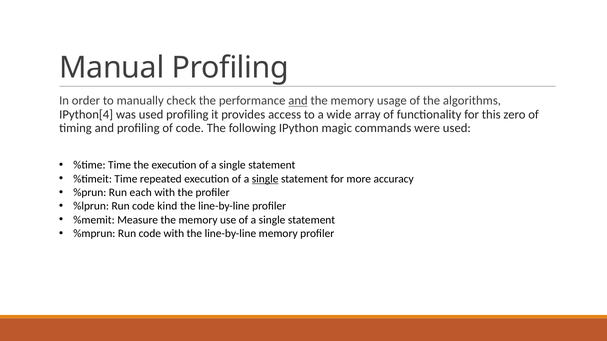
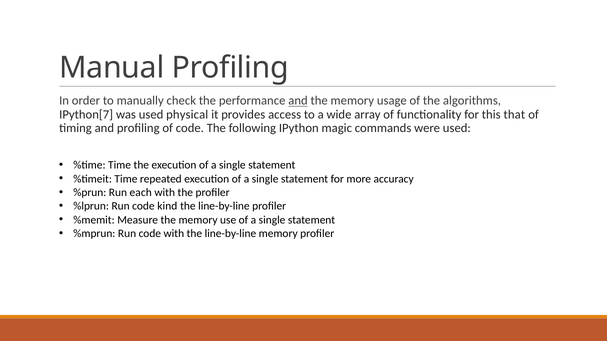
IPython[4: IPython[4 -> IPython[7
used profiling: profiling -> physical
zero: zero -> that
single at (265, 179) underline: present -> none
